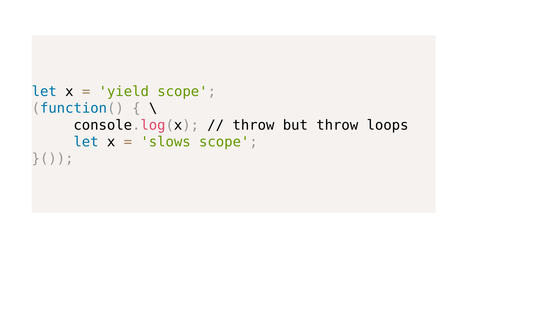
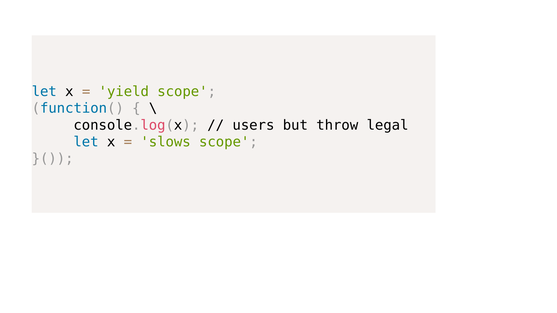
throw at (253, 125): throw -> users
loops: loops -> legal
